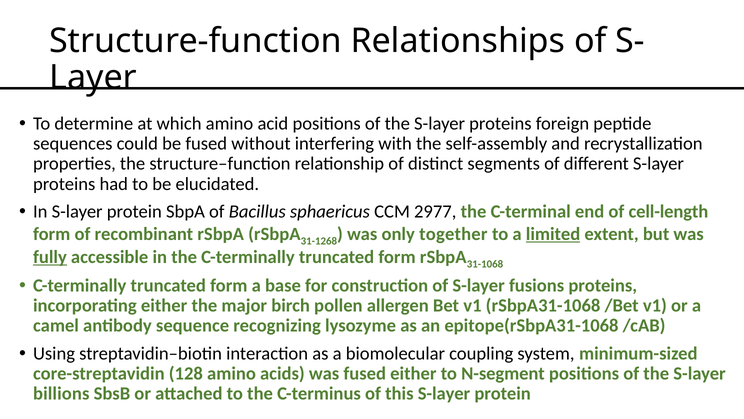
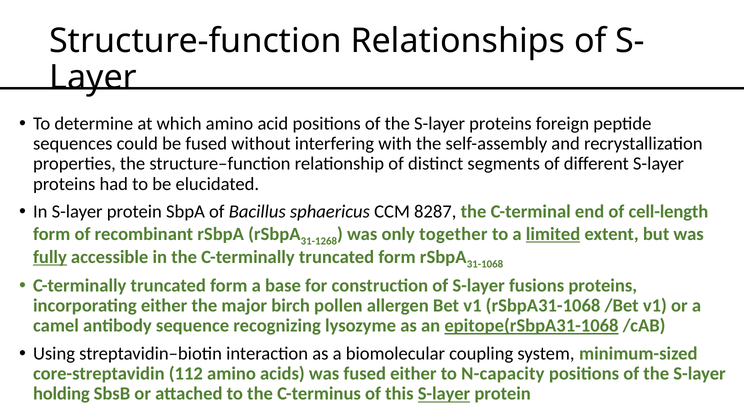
2977: 2977 -> 8287
epitope(rSbpA31-1068 underline: none -> present
128: 128 -> 112
N-segment: N-segment -> N-capacity
billions: billions -> holding
S-layer at (444, 393) underline: none -> present
